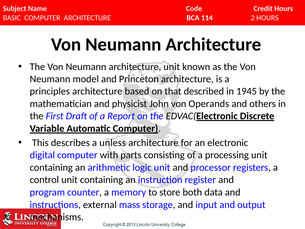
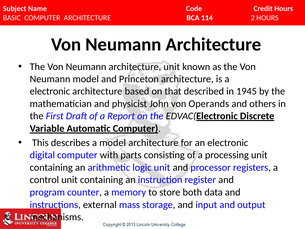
principles at (50, 91): principles -> electronic
a unless: unless -> model
